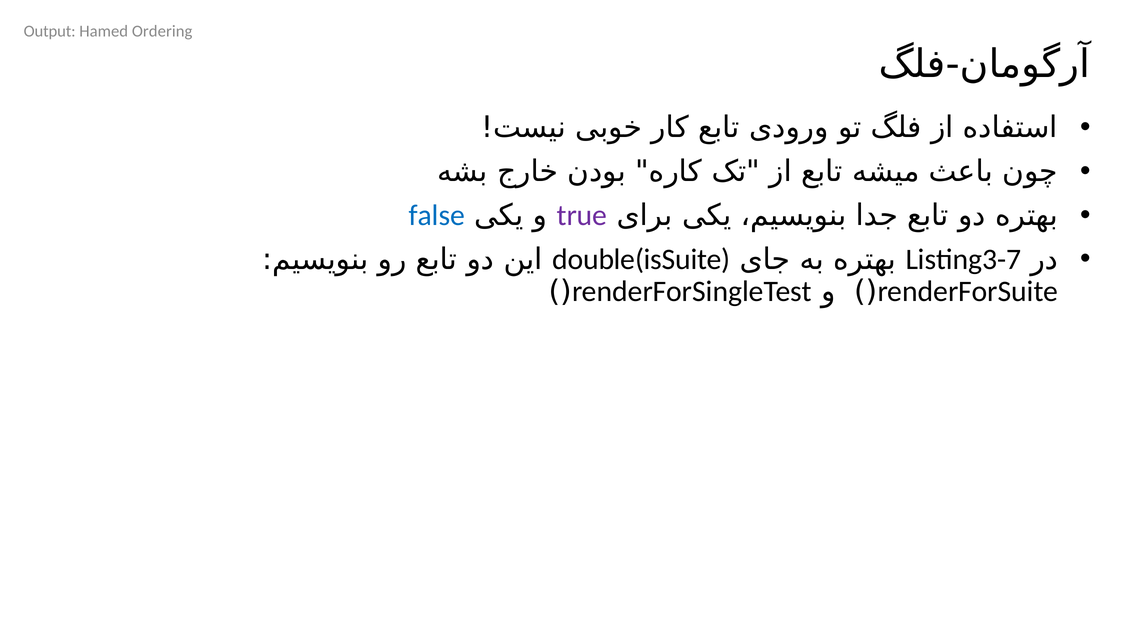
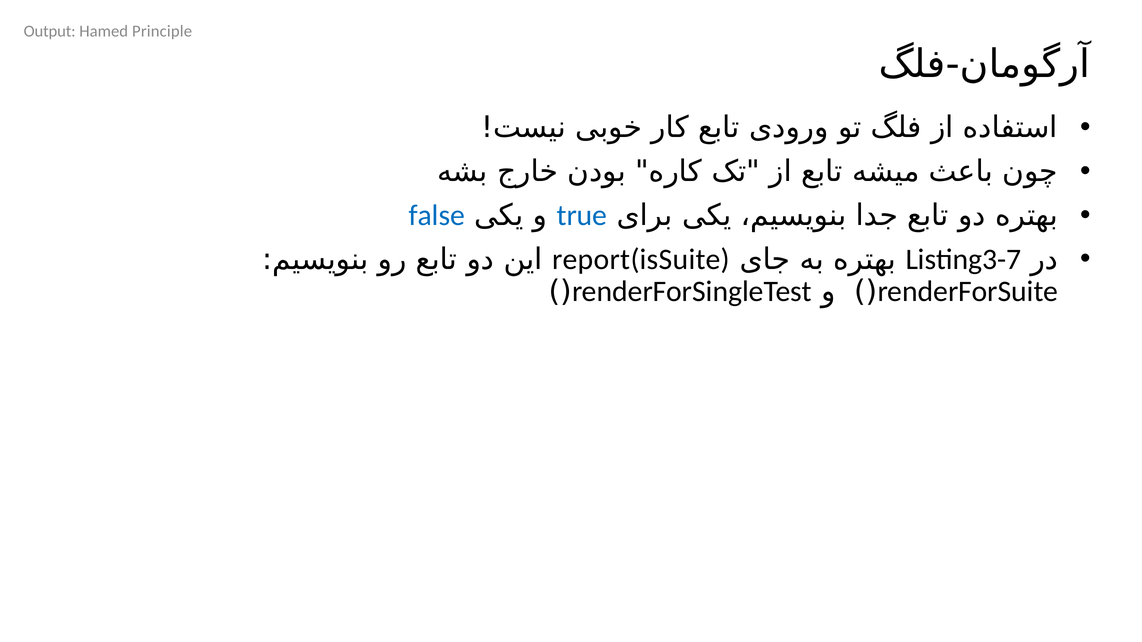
Ordering: Ordering -> Principle
true colour: purple -> blue
double(isSuite: double(isSuite -> report(isSuite
